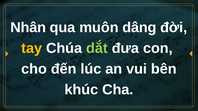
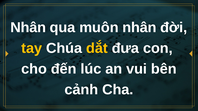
muôn dâng: dâng -> nhân
dắt colour: light green -> yellow
khúc: khúc -> cảnh
